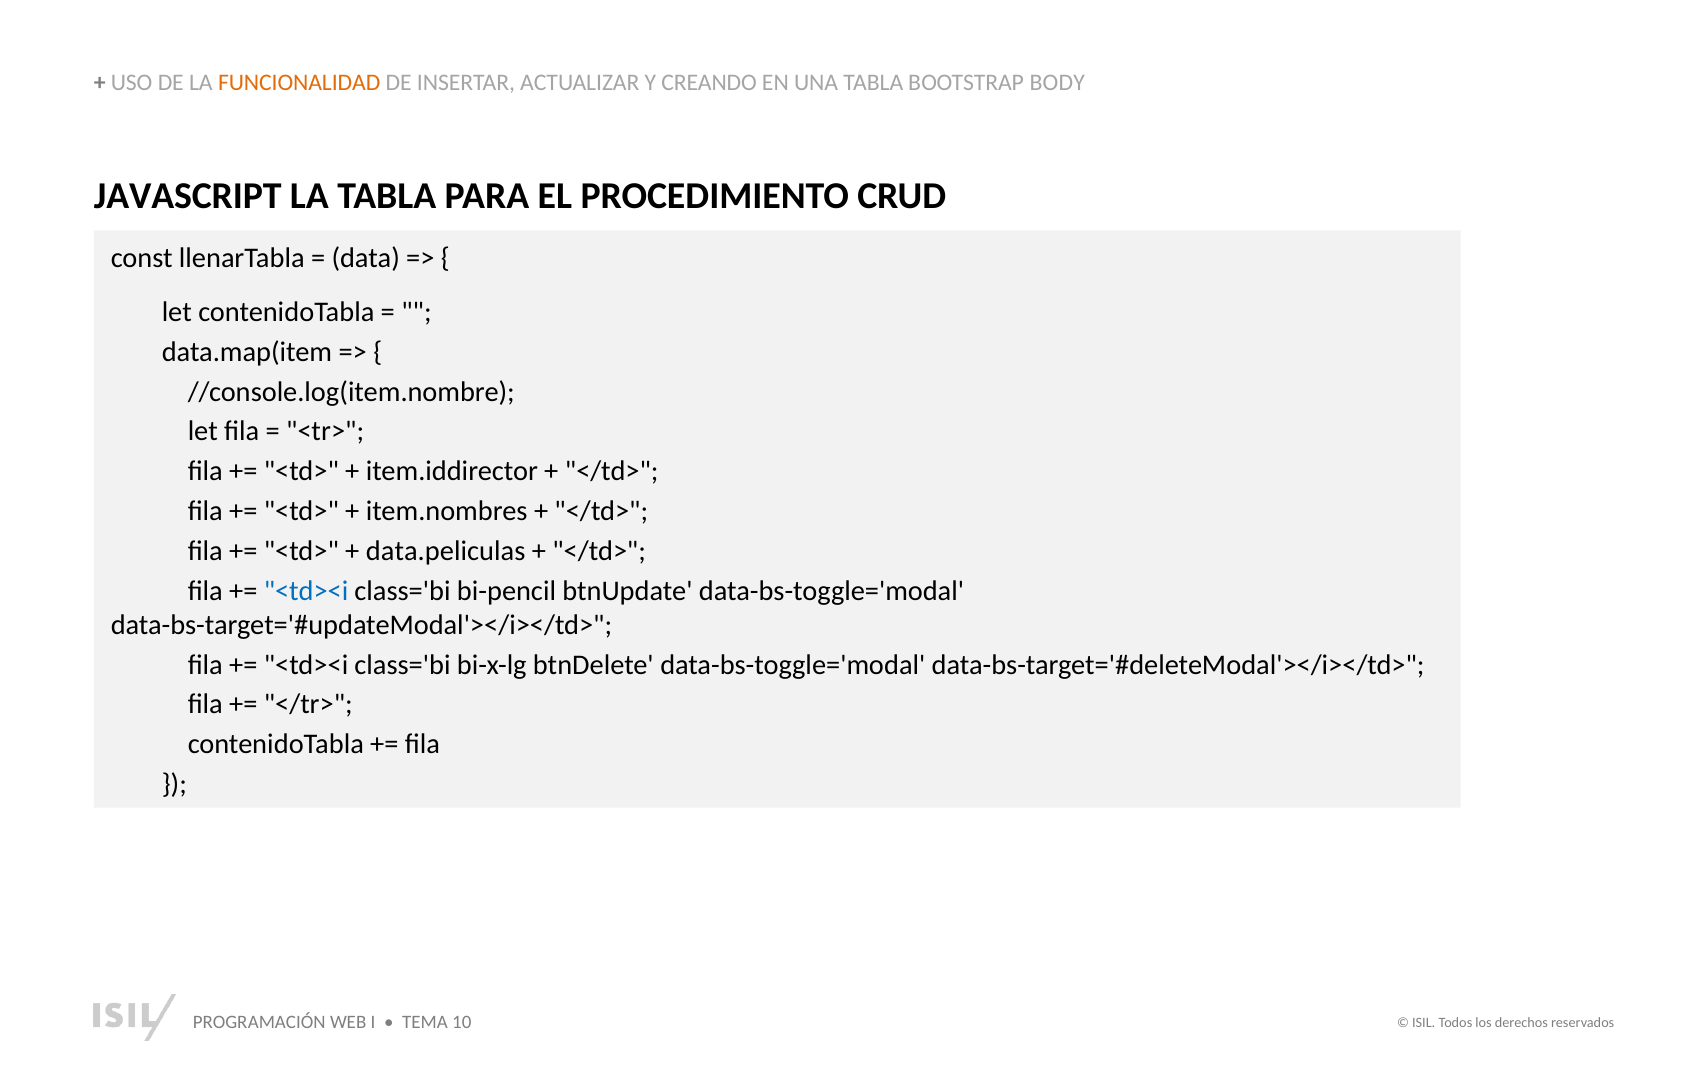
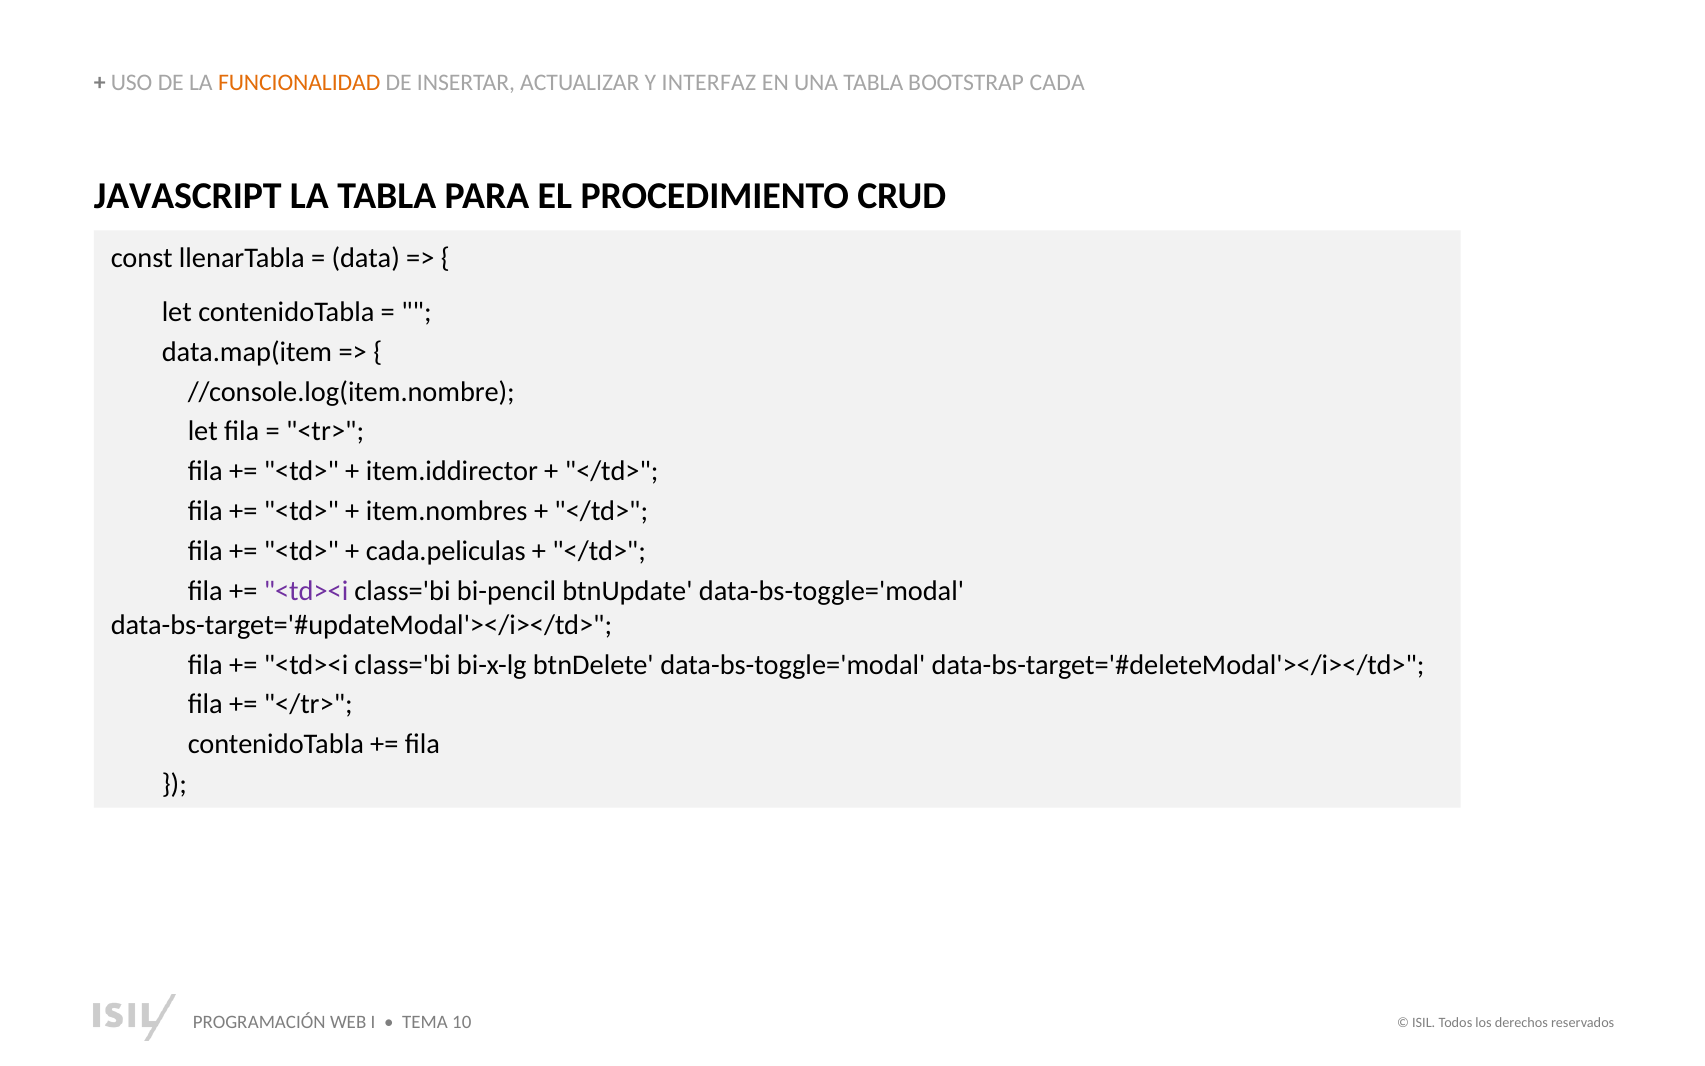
CREANDO: CREANDO -> INTERFAZ
BODY: BODY -> CADA
data.peliculas: data.peliculas -> cada.peliculas
<td><i at (306, 591) colour: blue -> purple
